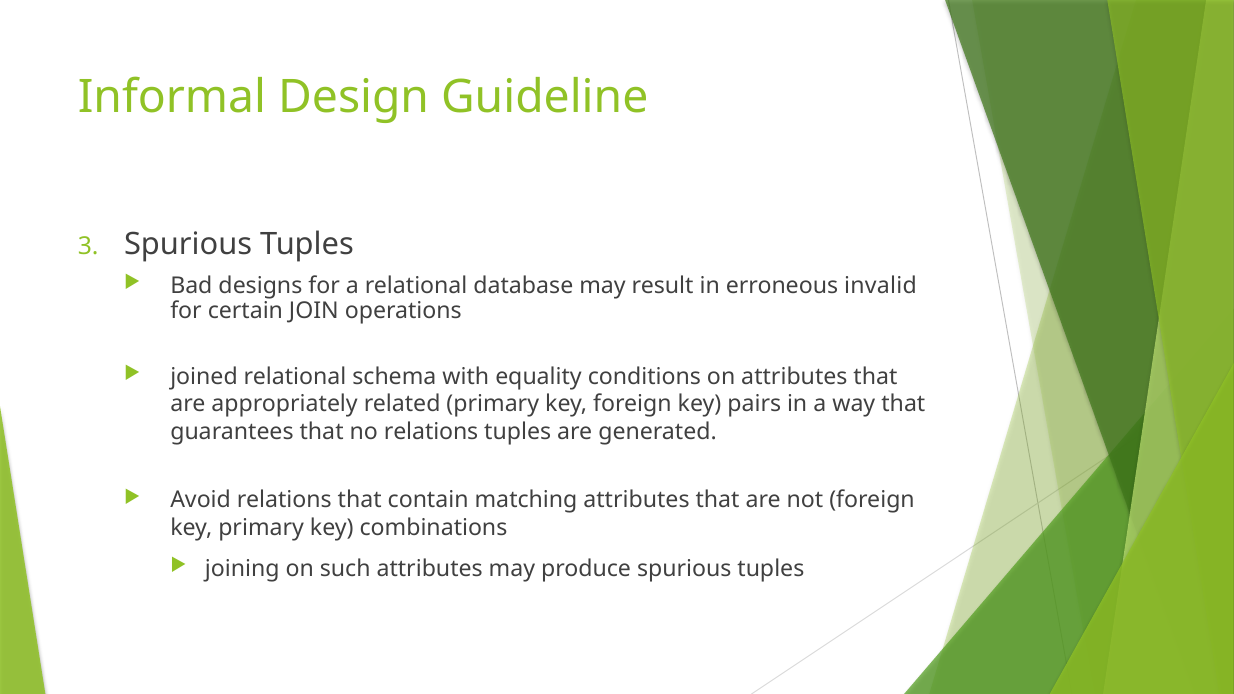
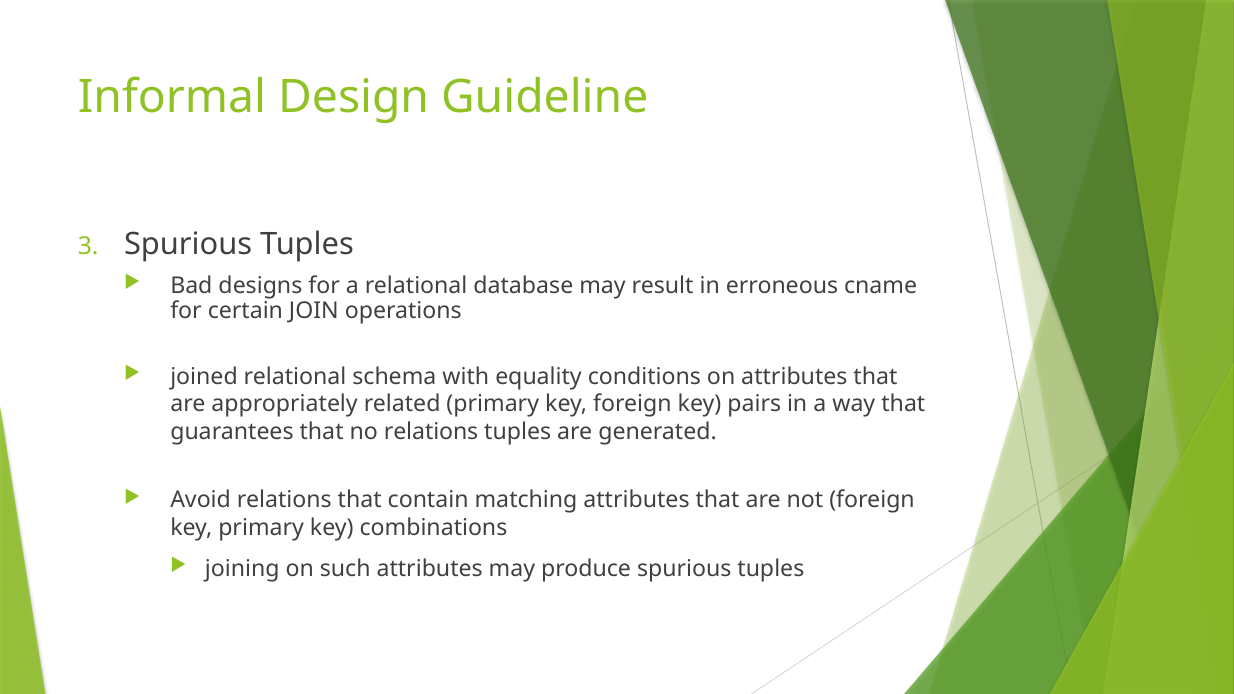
invalid: invalid -> cname
